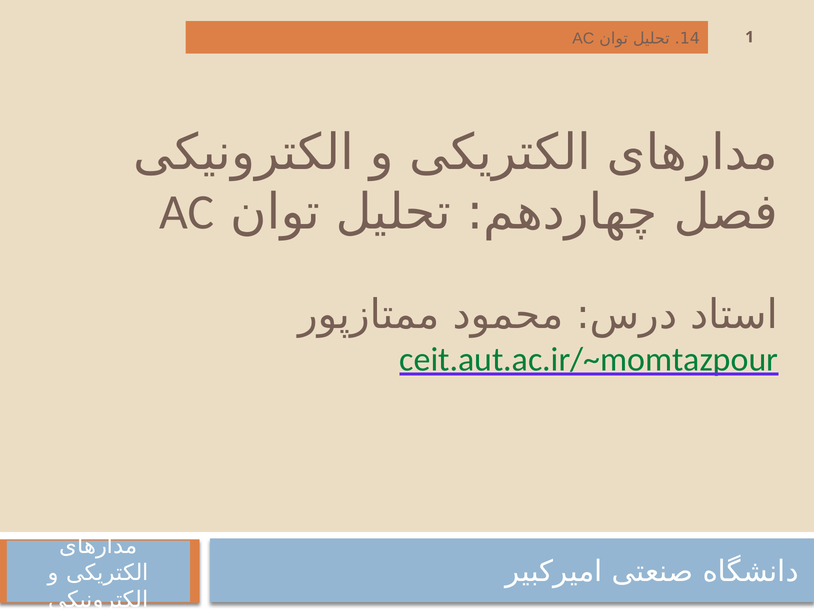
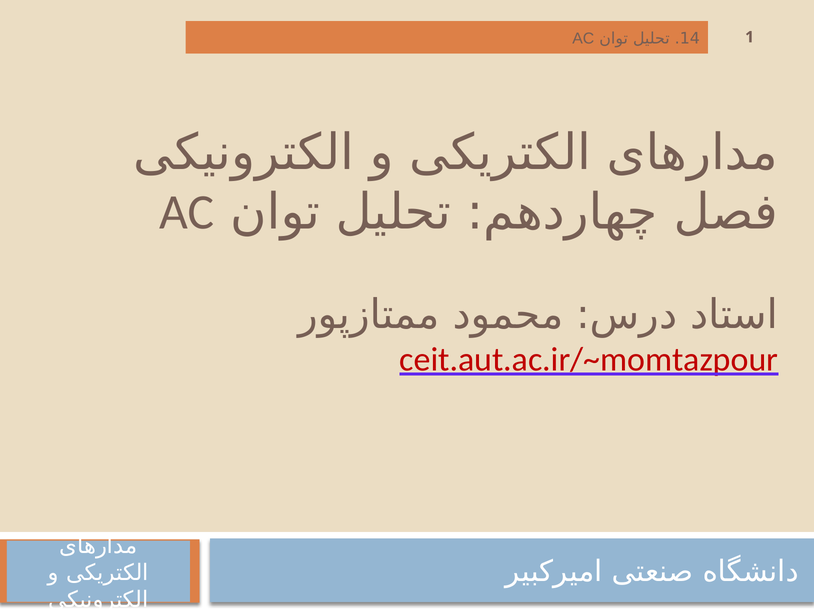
ceit.aut.ac.ir/~momtazpour colour: green -> red
